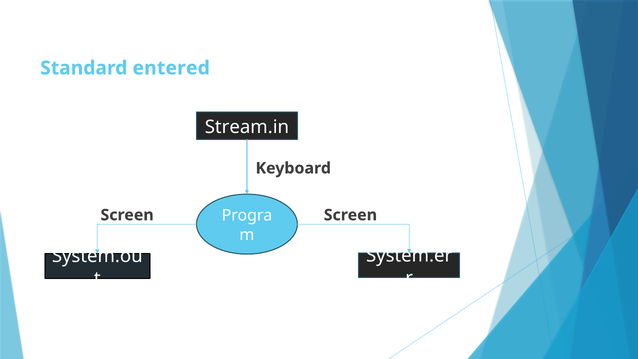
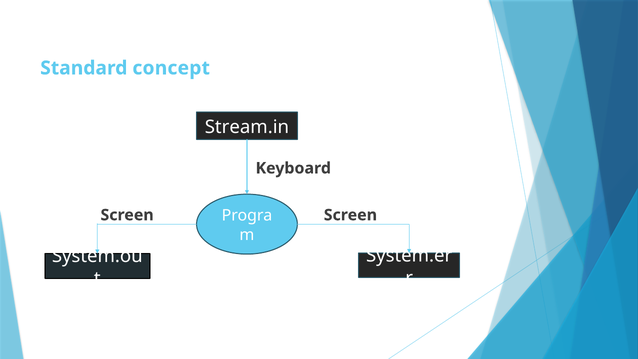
entered: entered -> concept
